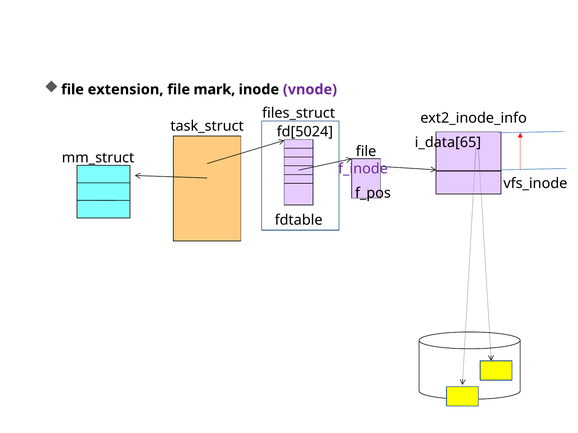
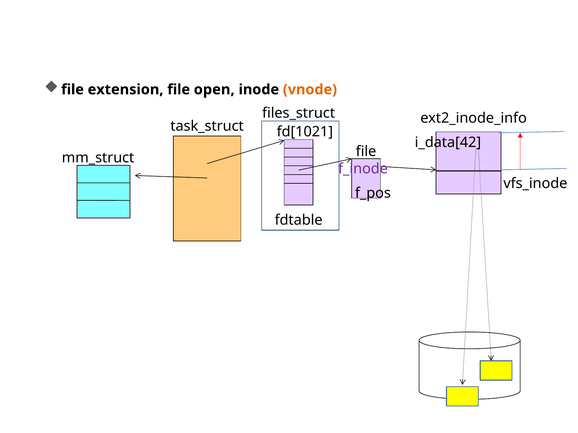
mark: mark -> open
vnode colour: purple -> orange
fd[5024: fd[5024 -> fd[1021
i_data[65: i_data[65 -> i_data[42
